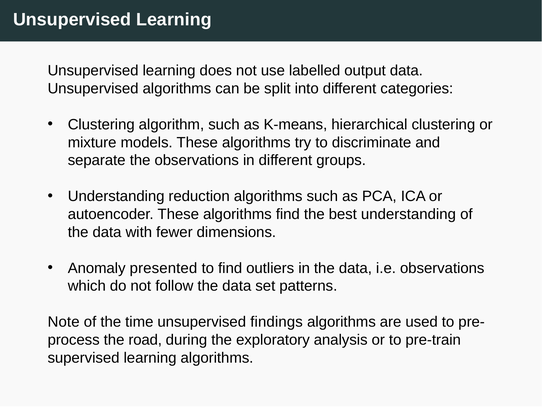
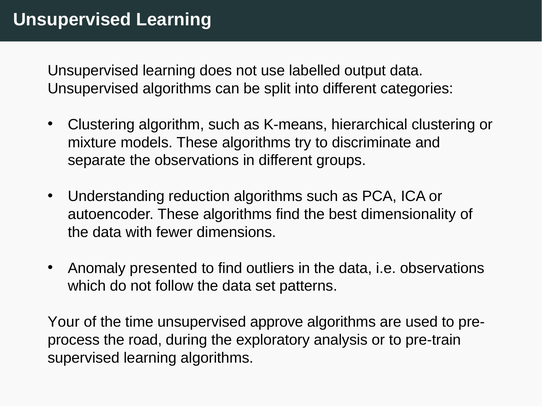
best understanding: understanding -> dimensionality
Note: Note -> Your
findings: findings -> approve
